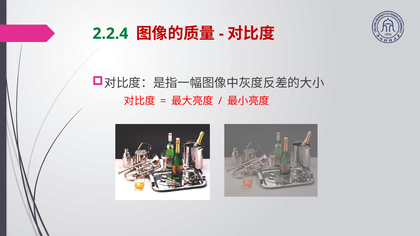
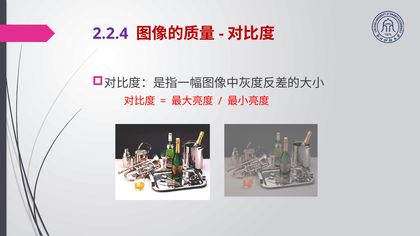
2.2.4 colour: green -> purple
